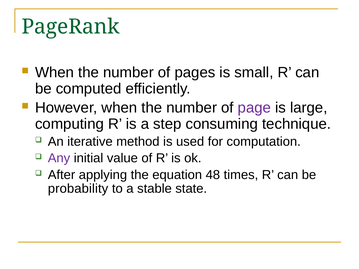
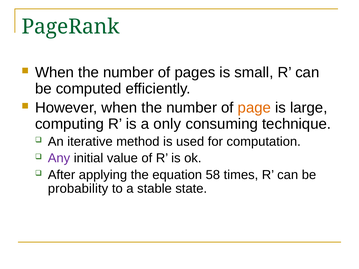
page colour: purple -> orange
step: step -> only
48: 48 -> 58
